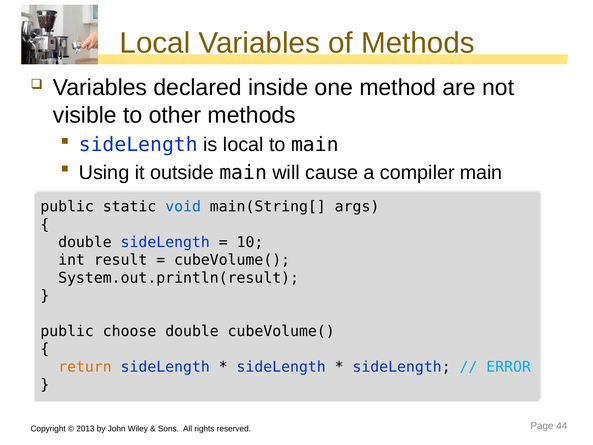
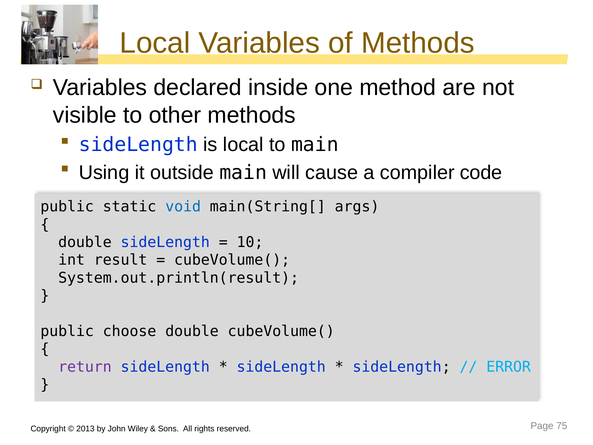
compiler main: main -> code
return colour: orange -> purple
44: 44 -> 75
